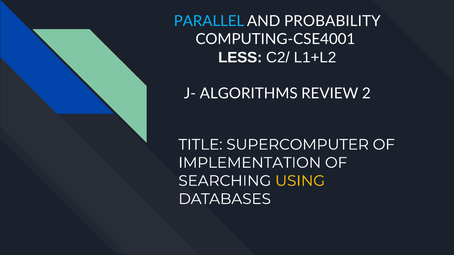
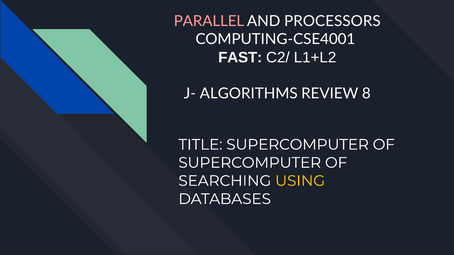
PARALLEL colour: light blue -> pink
PROBABILITY: PROBABILITY -> PROCESSORS
LESS: LESS -> FAST
2: 2 -> 8
IMPLEMENTATION at (250, 163): IMPLEMENTATION -> SUPERCOMPUTER
